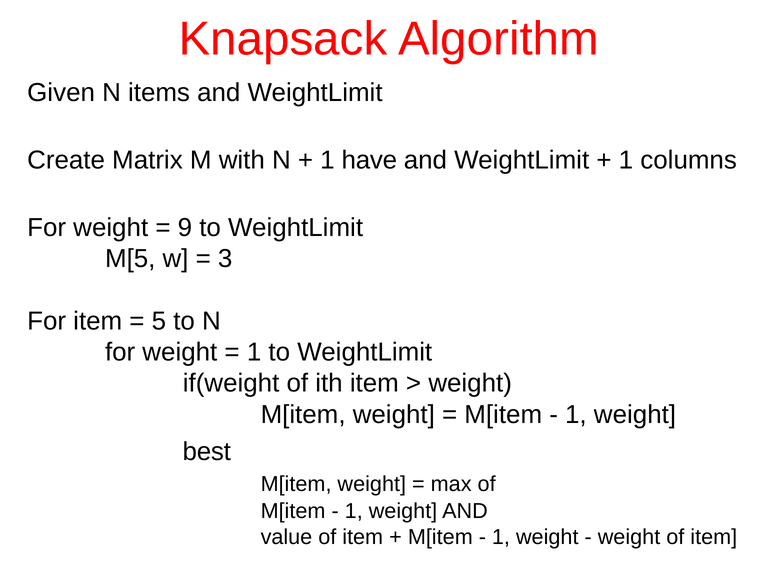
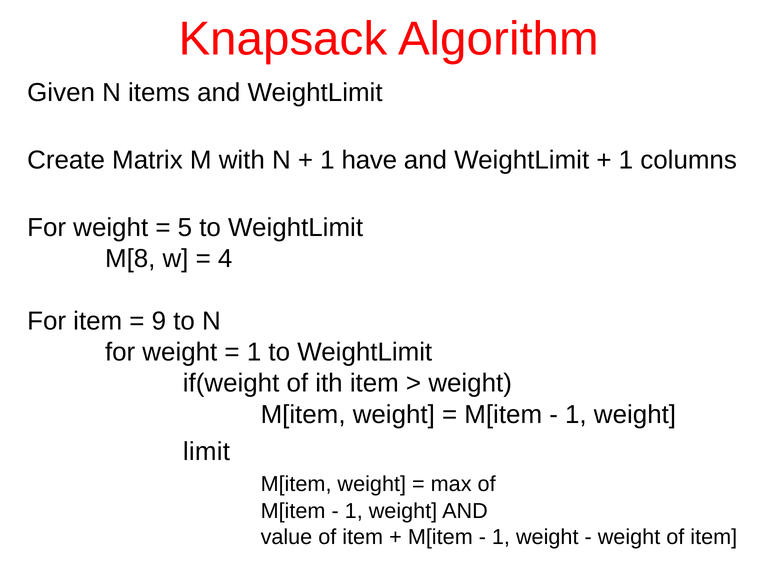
9: 9 -> 5
M[5: M[5 -> M[8
3: 3 -> 4
5: 5 -> 9
best: best -> limit
